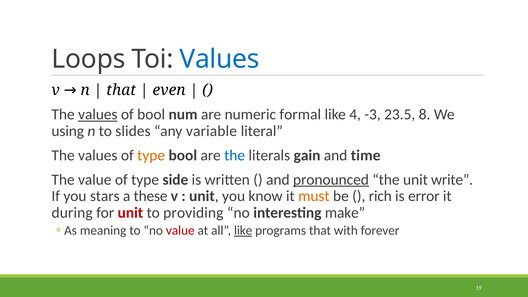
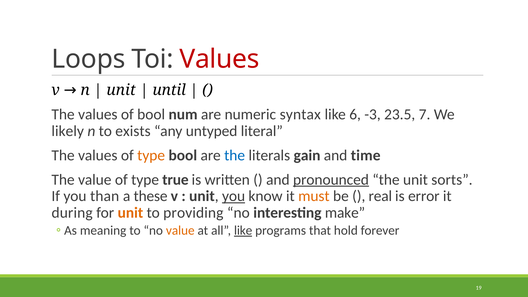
Values at (220, 59) colour: blue -> red
that at (121, 90): that -> unit
even: even -> until
values at (98, 114) underline: present -> none
formal: formal -> syntax
4: 4 -> 6
8: 8 -> 7
using: using -> likely
slides: slides -> exists
variable: variable -> untyped
side: side -> true
write: write -> sorts
stars: stars -> than
you at (234, 196) underline: none -> present
rich: rich -> real
unit at (130, 213) colour: red -> orange
value at (180, 231) colour: red -> orange
with: with -> hold
